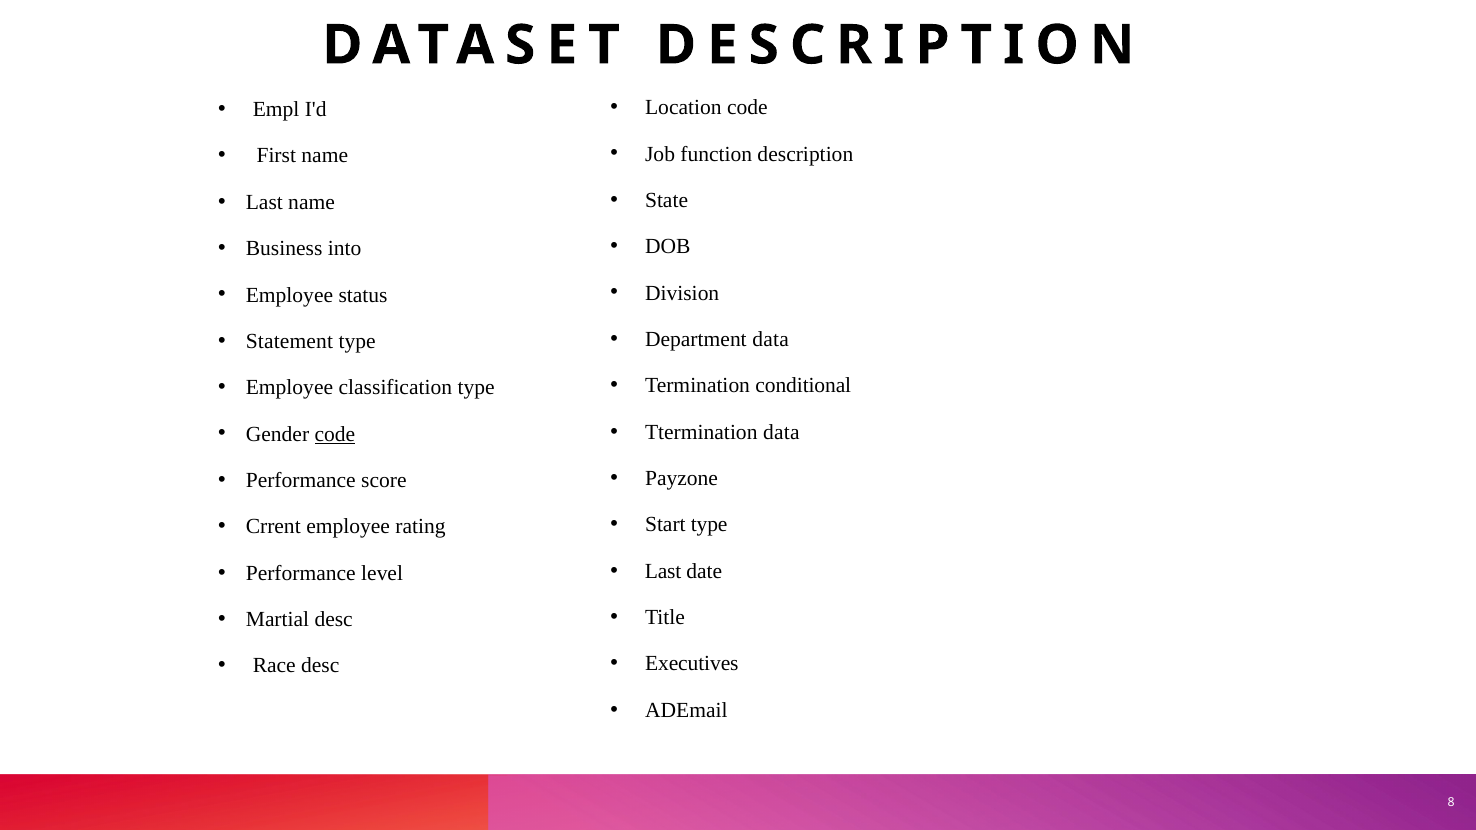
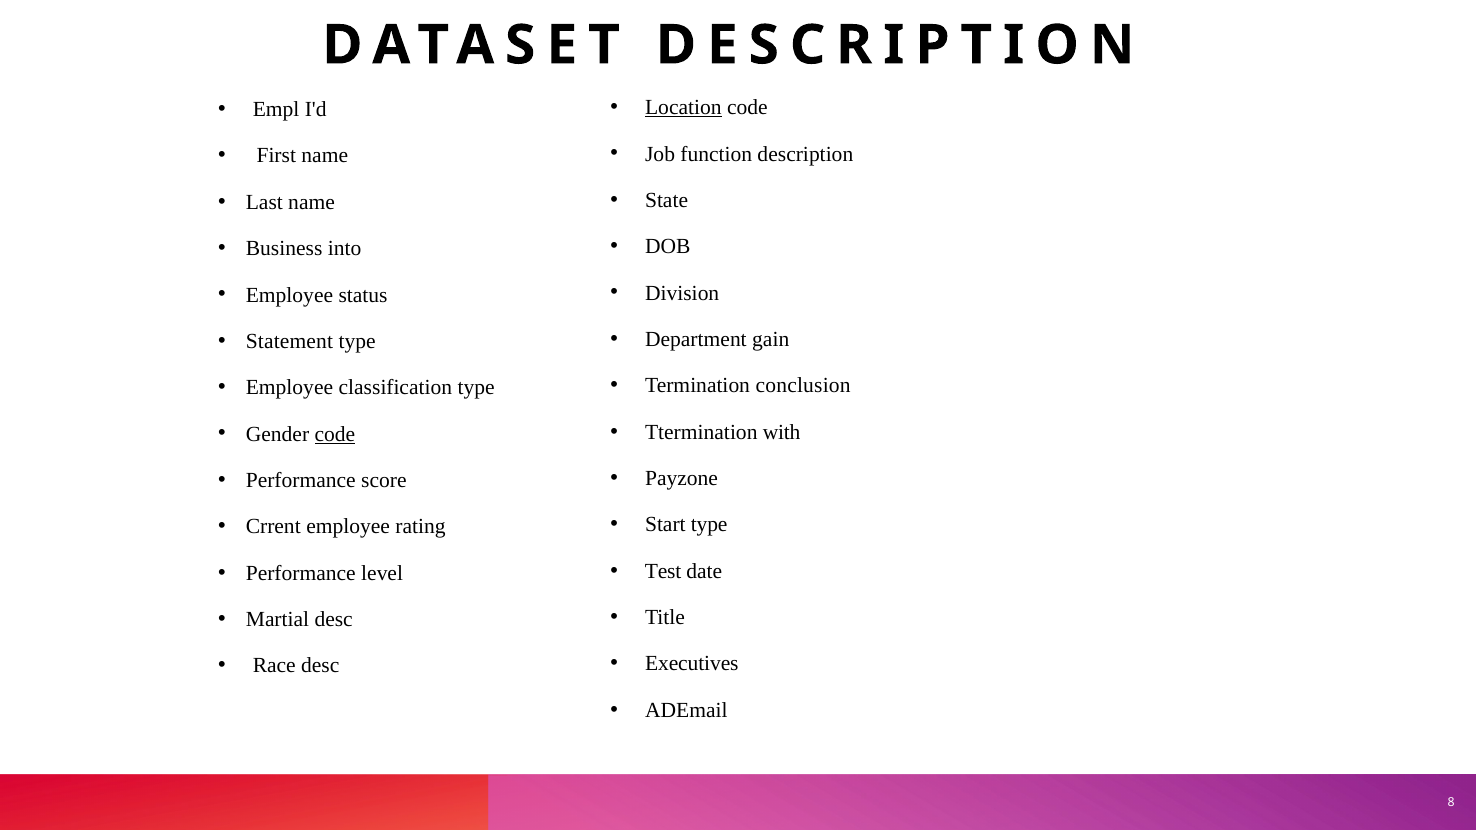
Location underline: none -> present
Department data: data -> gain
conditional: conditional -> conclusion
Ttermination data: data -> with
Last at (663, 571): Last -> Test
